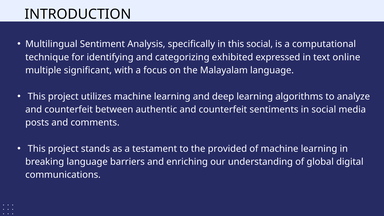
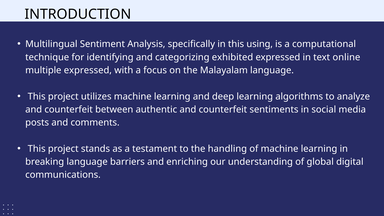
this social: social -> using
multiple significant: significant -> expressed
provided: provided -> handling
